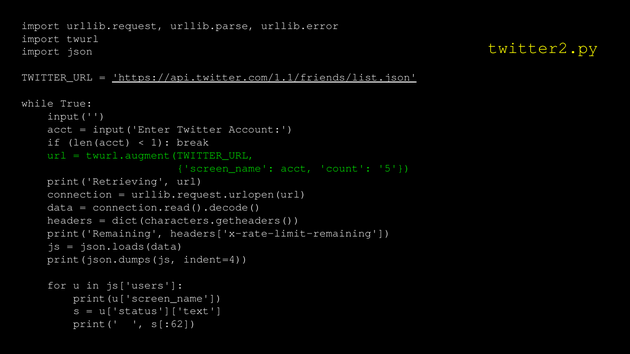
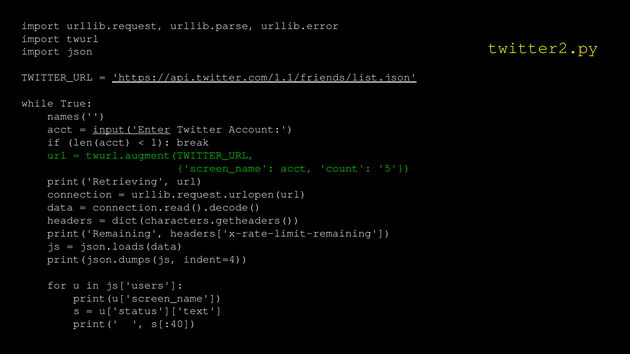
input(: input( -> names(
input('Enter underline: none -> present
s[:62: s[:62 -> s[:40
